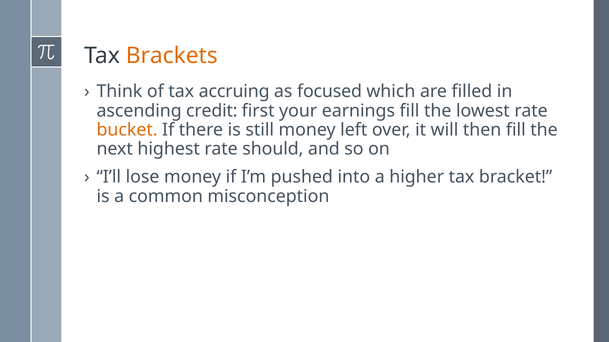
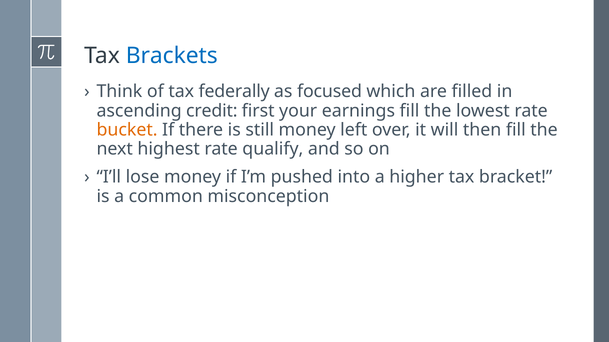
Brackets colour: orange -> blue
accruing: accruing -> federally
should: should -> qualify
